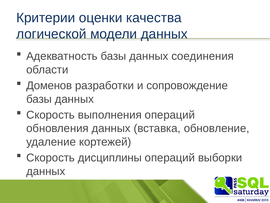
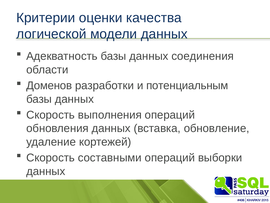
сопровождение: сопровождение -> потенциальным
дисциплины: дисциплины -> составными
